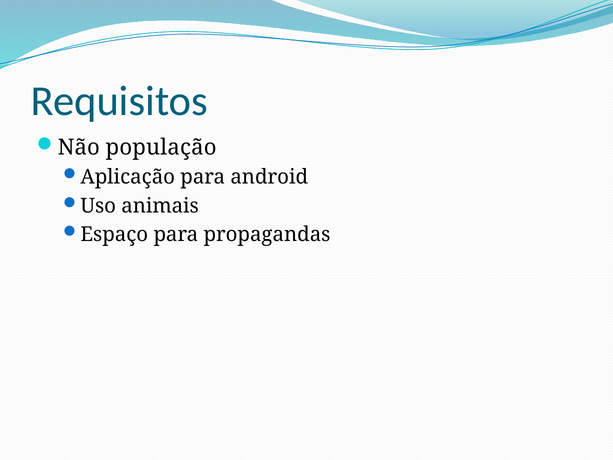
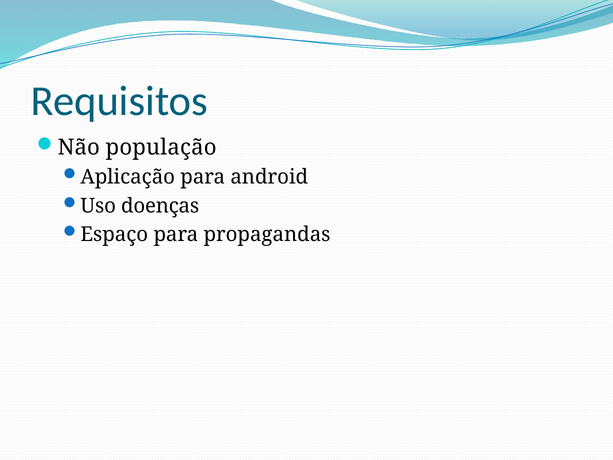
animais: animais -> doenças
